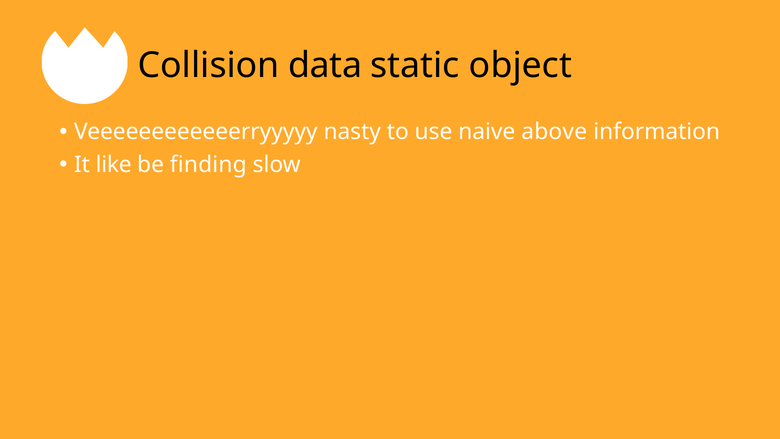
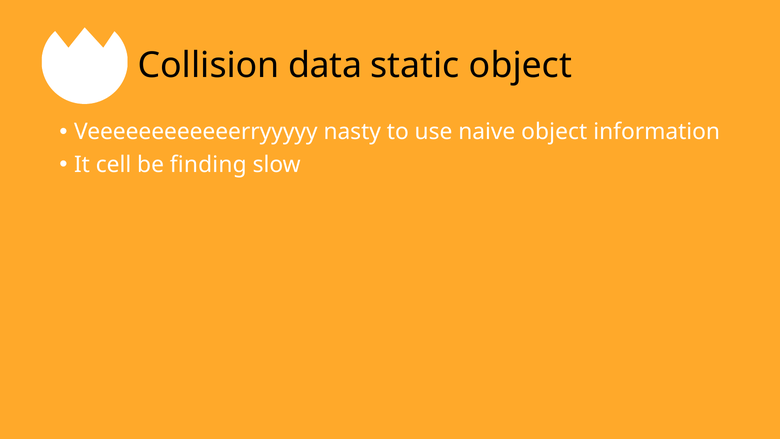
naive above: above -> object
like: like -> cell
